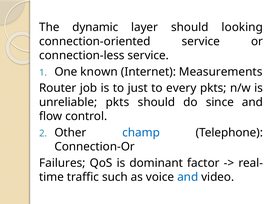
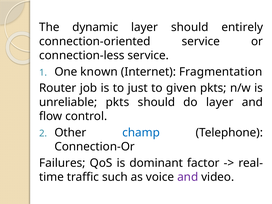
looking: looking -> entirely
Measurements: Measurements -> Fragmentation
every: every -> given
do since: since -> layer
and at (188, 177) colour: blue -> purple
